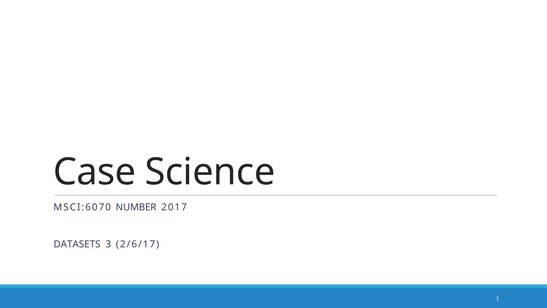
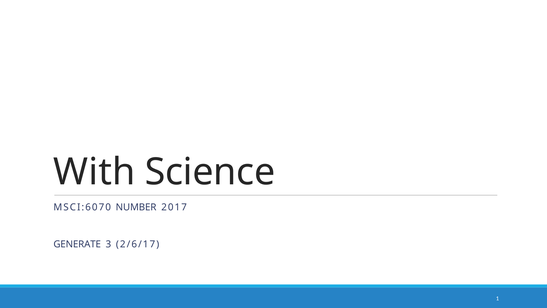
Case: Case -> With
DATASETS: DATASETS -> GENERATE
